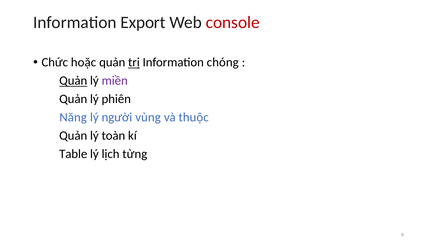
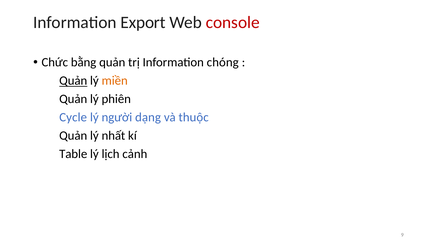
hoặc: hoặc -> bằng
trị underline: present -> none
miền colour: purple -> orange
Năng: Năng -> Cycle
vùng: vùng -> dạng
toàn: toàn -> nhất
từng: từng -> cảnh
